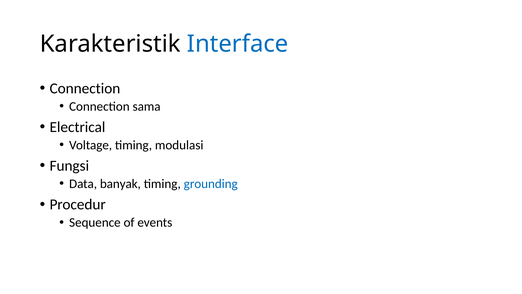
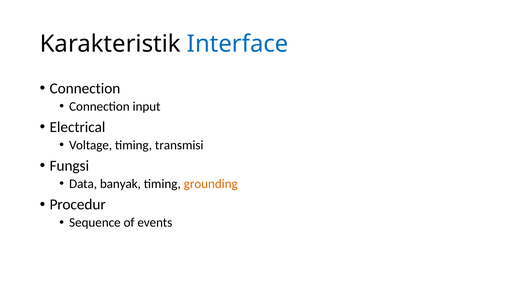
sama: sama -> input
modulasi: modulasi -> transmisi
grounding colour: blue -> orange
